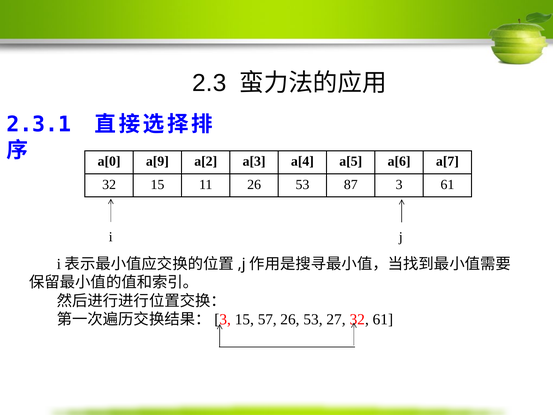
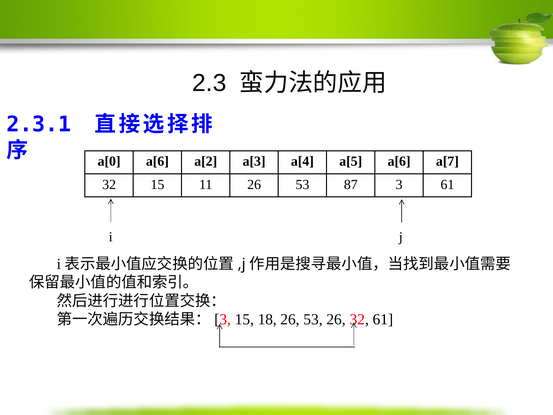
a[0 a[9: a[9 -> a[6
57: 57 -> 18
53 27: 27 -> 26
